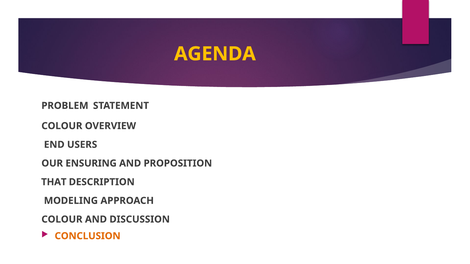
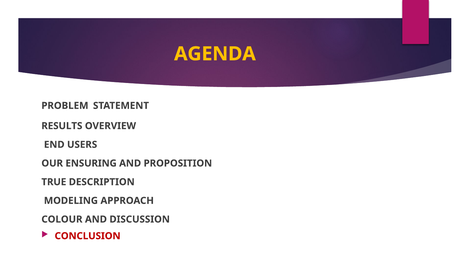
COLOUR at (62, 126): COLOUR -> RESULTS
THAT: THAT -> TRUE
CONCLUSION colour: orange -> red
